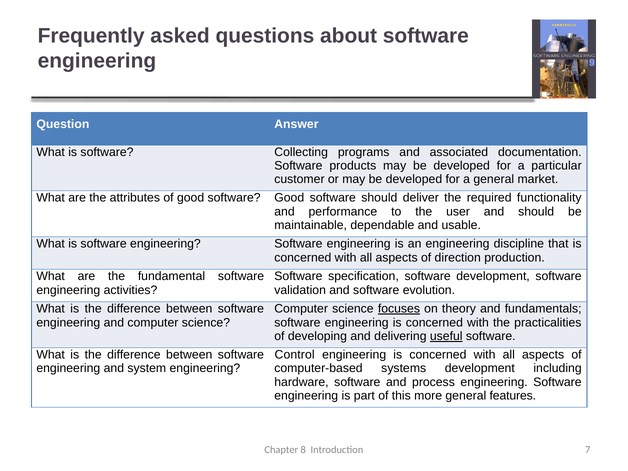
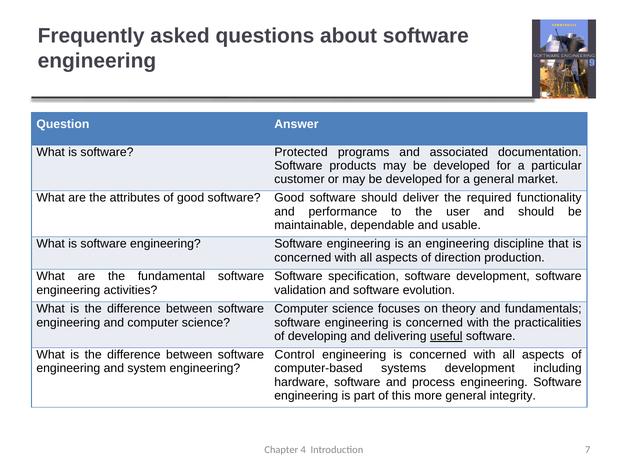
Collecting: Collecting -> Protected
focuses underline: present -> none
features: features -> integrity
8: 8 -> 4
